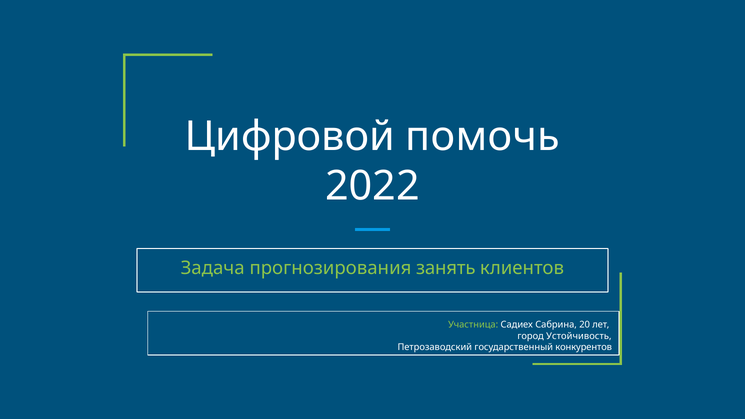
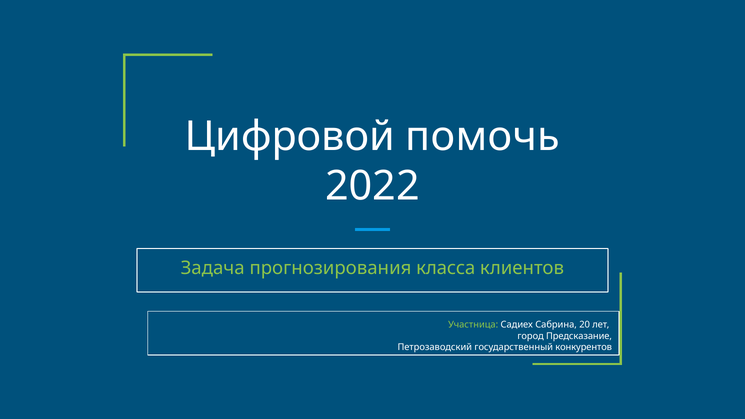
занять: занять -> класса
Устойчивость: Устойчивость -> Предсказание
